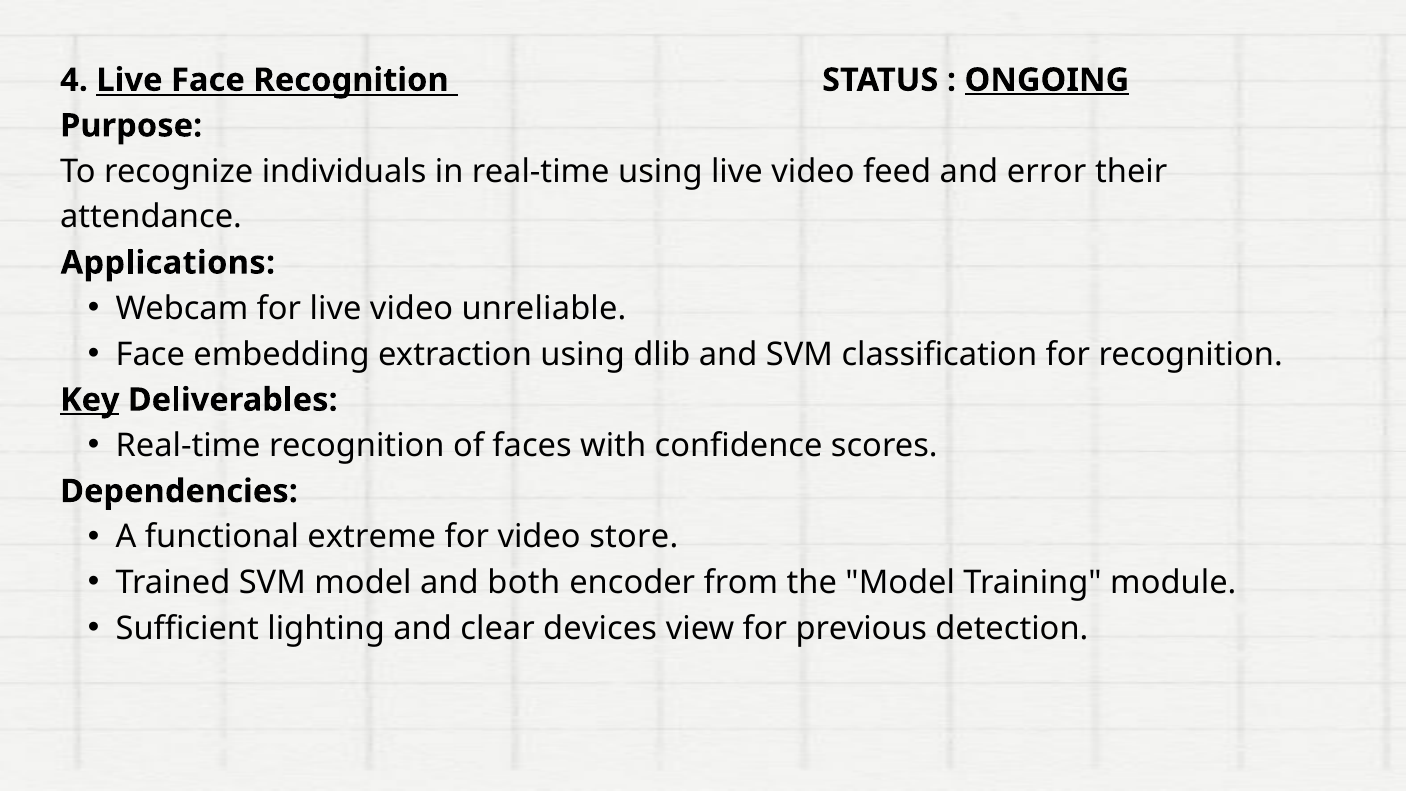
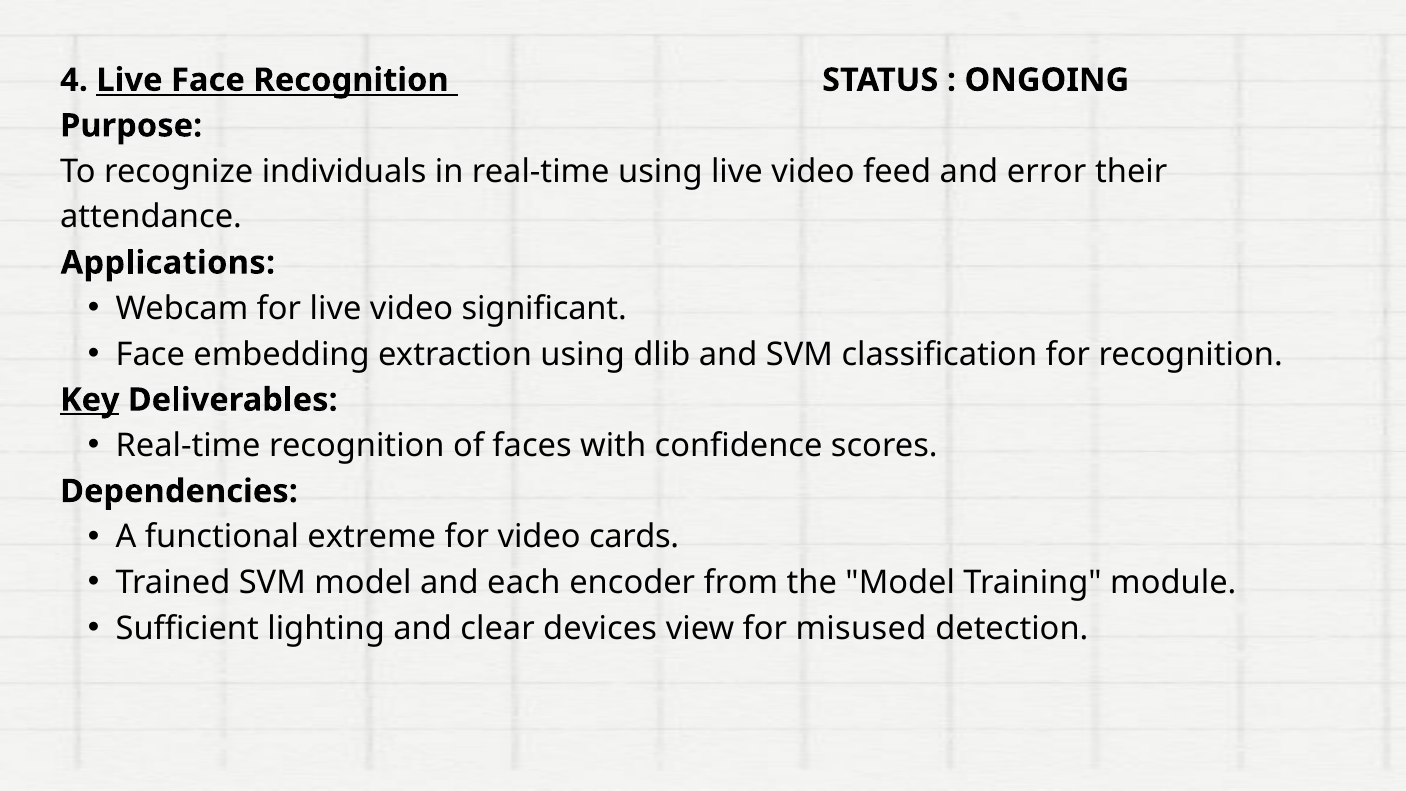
ONGOING underline: present -> none
unreliable: unreliable -> significant
store: store -> cards
both: both -> each
previous: previous -> misused
